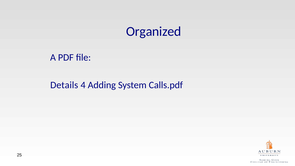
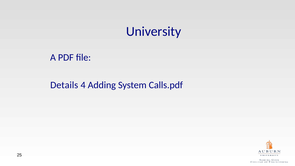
Organized: Organized -> University
